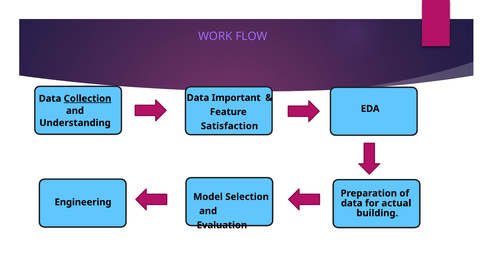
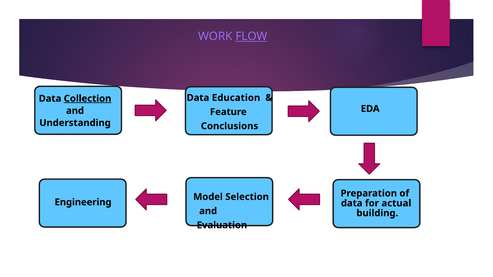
FLOW underline: none -> present
Important: Important -> Education
Satisfaction: Satisfaction -> Conclusions
